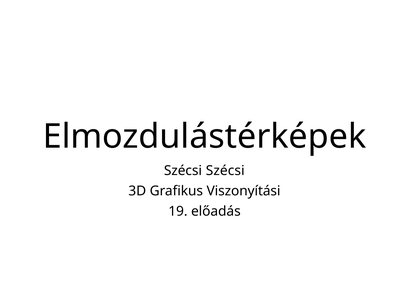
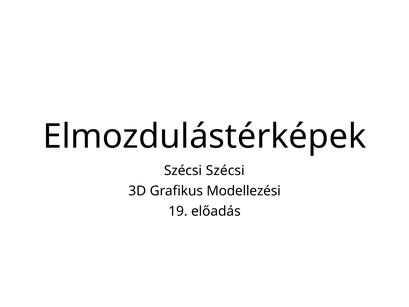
Viszonyítási: Viszonyítási -> Modellezési
